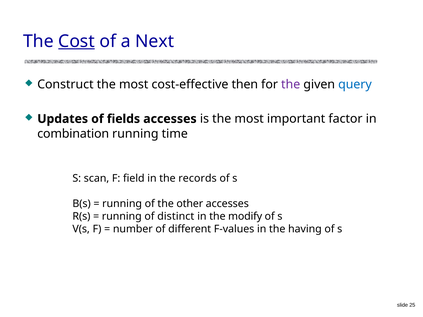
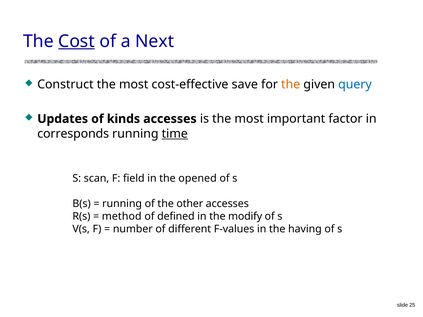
then: then -> save
the at (291, 84) colour: purple -> orange
fields: fields -> kinds
combination: combination -> corresponds
time underline: none -> present
records: records -> opened
running at (122, 217): running -> method
distinct: distinct -> defined
